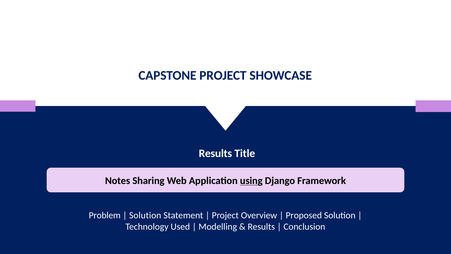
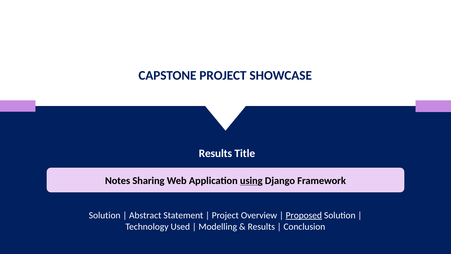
Problem at (105, 215): Problem -> Solution
Solution at (145, 215): Solution -> Abstract
Proposed underline: none -> present
